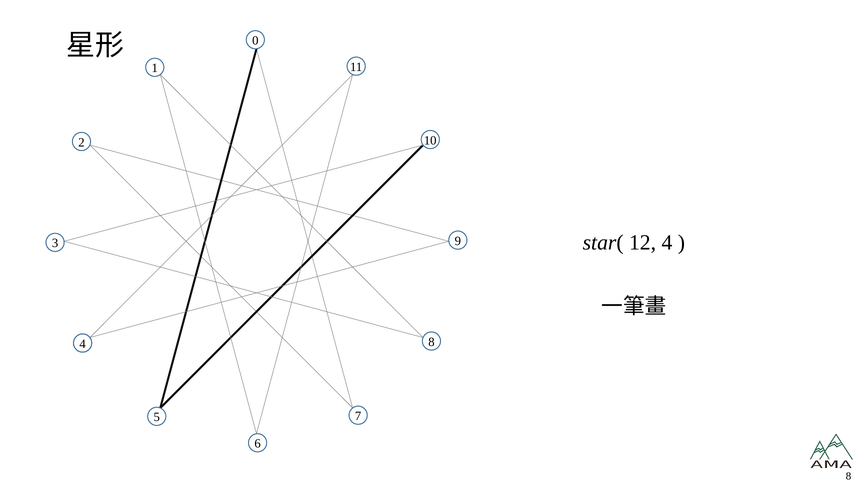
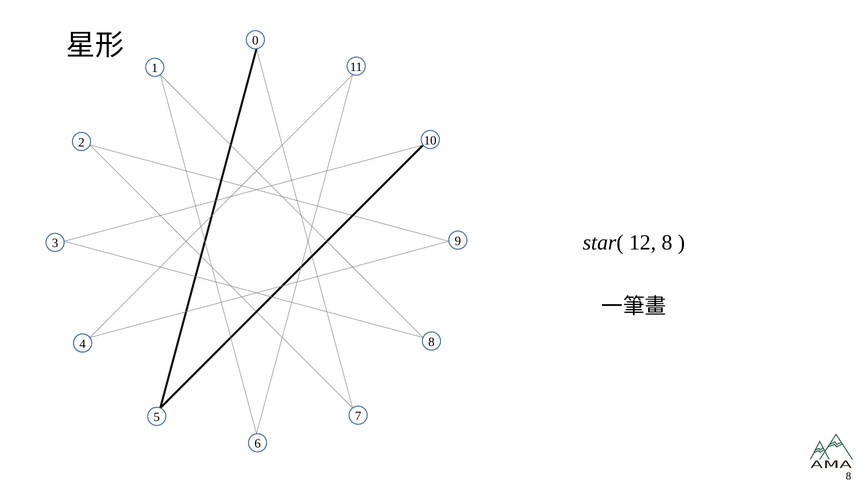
12 4: 4 -> 8
